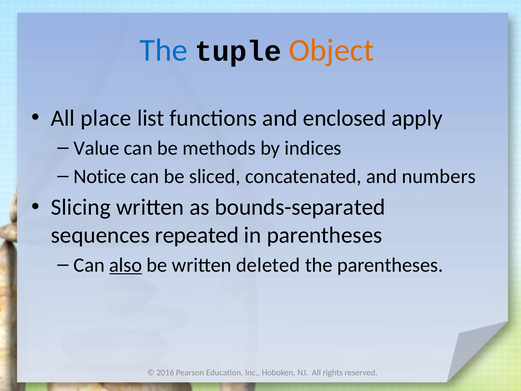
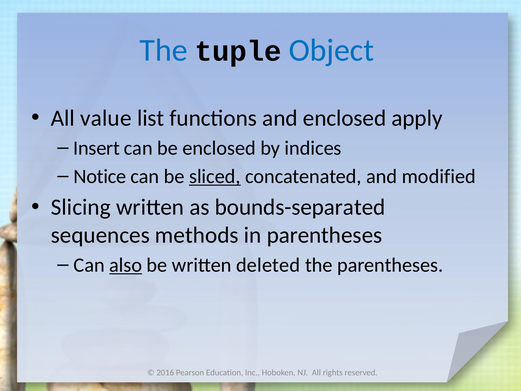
Object colour: orange -> blue
place: place -> value
Value: Value -> Insert
be methods: methods -> enclosed
sliced underline: none -> present
numbers: numbers -> modified
repeated: repeated -> methods
